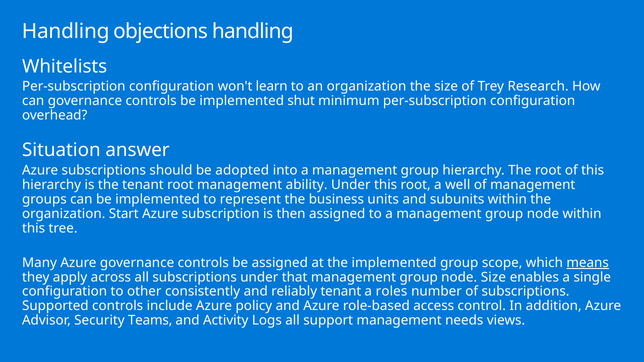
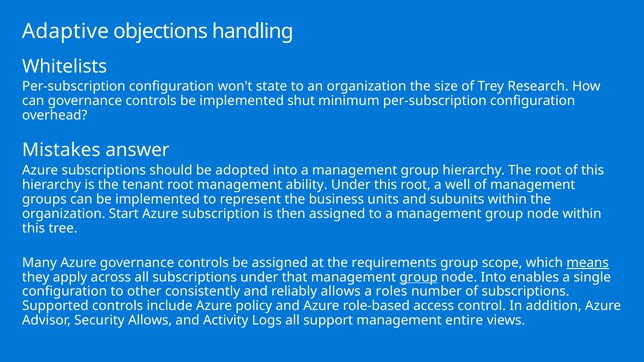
Handling at (66, 31): Handling -> Adaptive
learn: learn -> state
Situation: Situation -> Mistakes
the implemented: implemented -> requirements
group at (419, 277) underline: none -> present
node Size: Size -> Into
reliably tenant: tenant -> allows
Security Teams: Teams -> Allows
needs: needs -> entire
